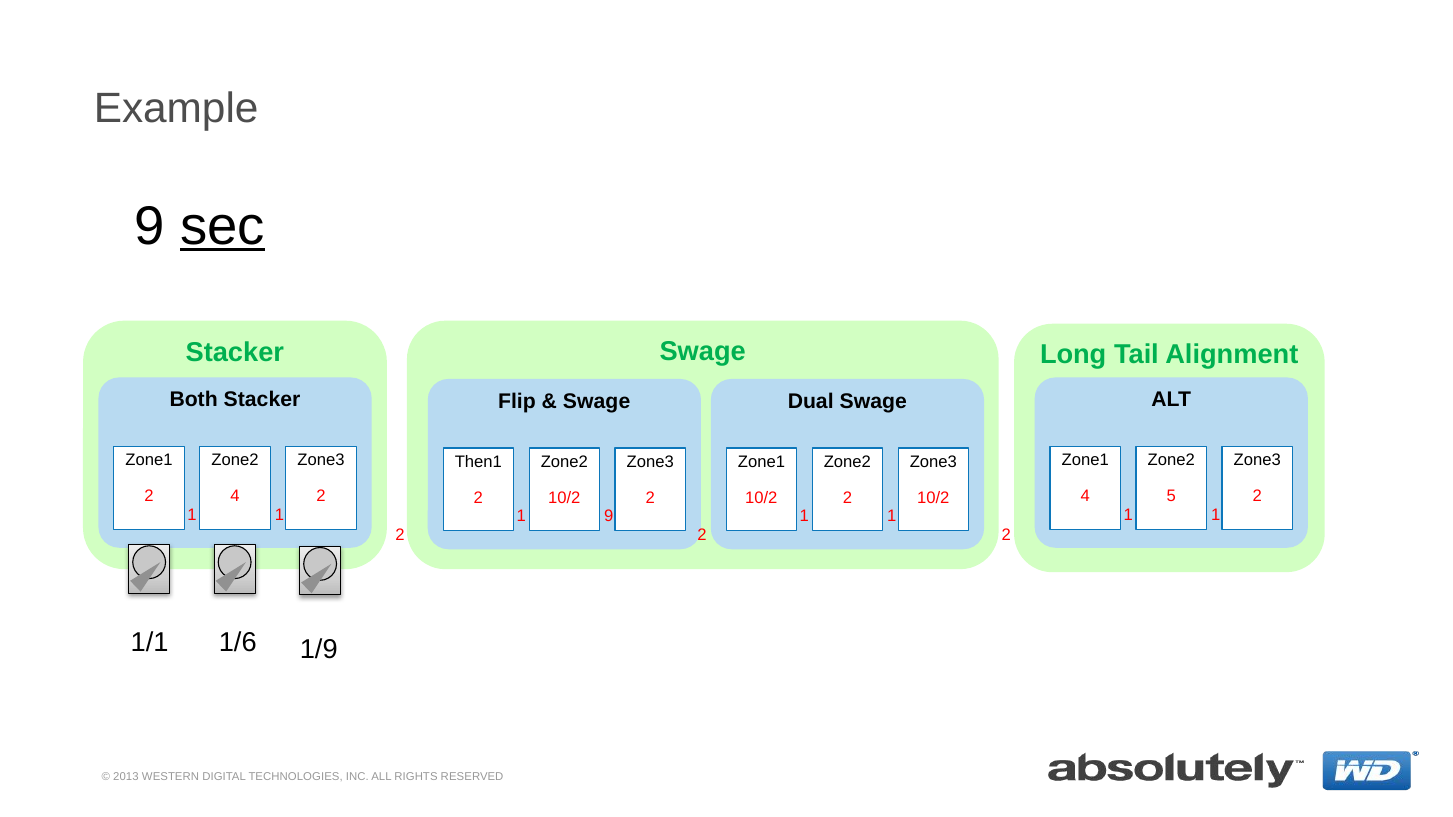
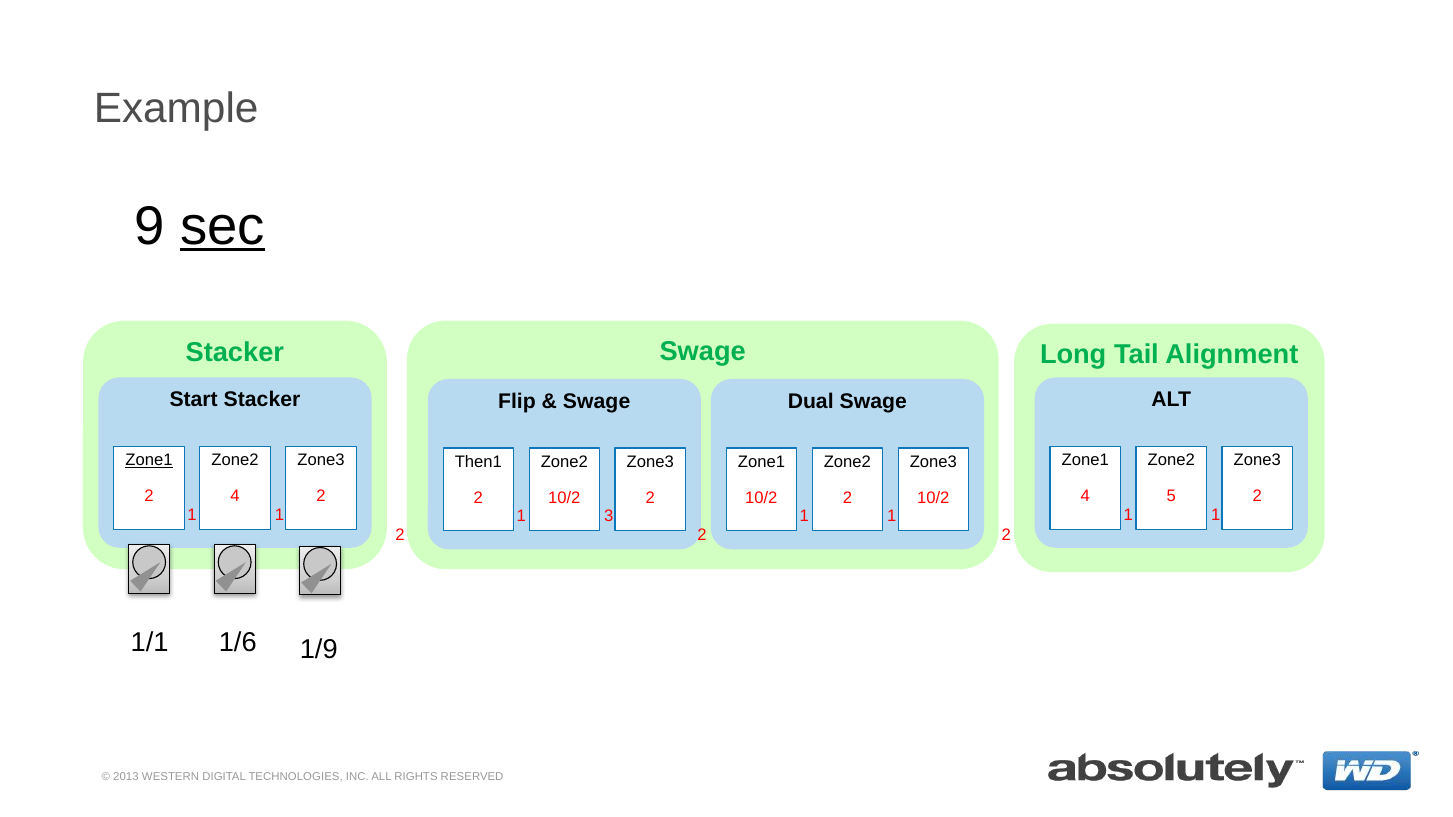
Both: Both -> Start
Zone1 at (149, 460) underline: none -> present
1 9: 9 -> 3
